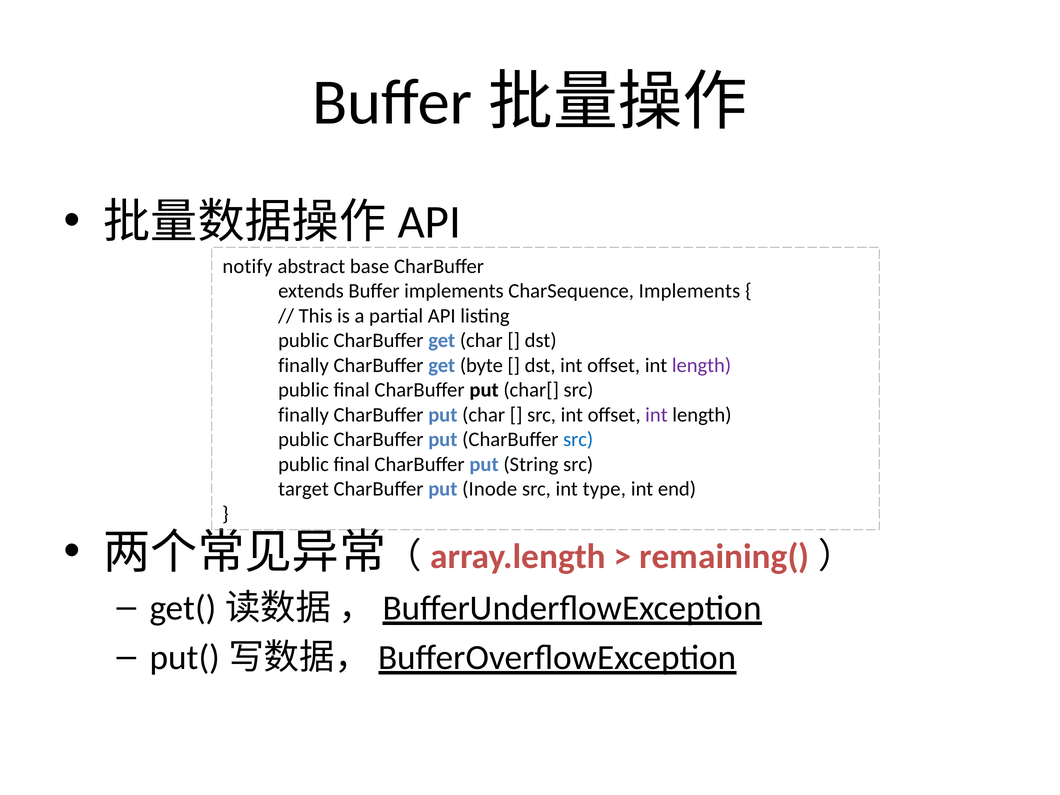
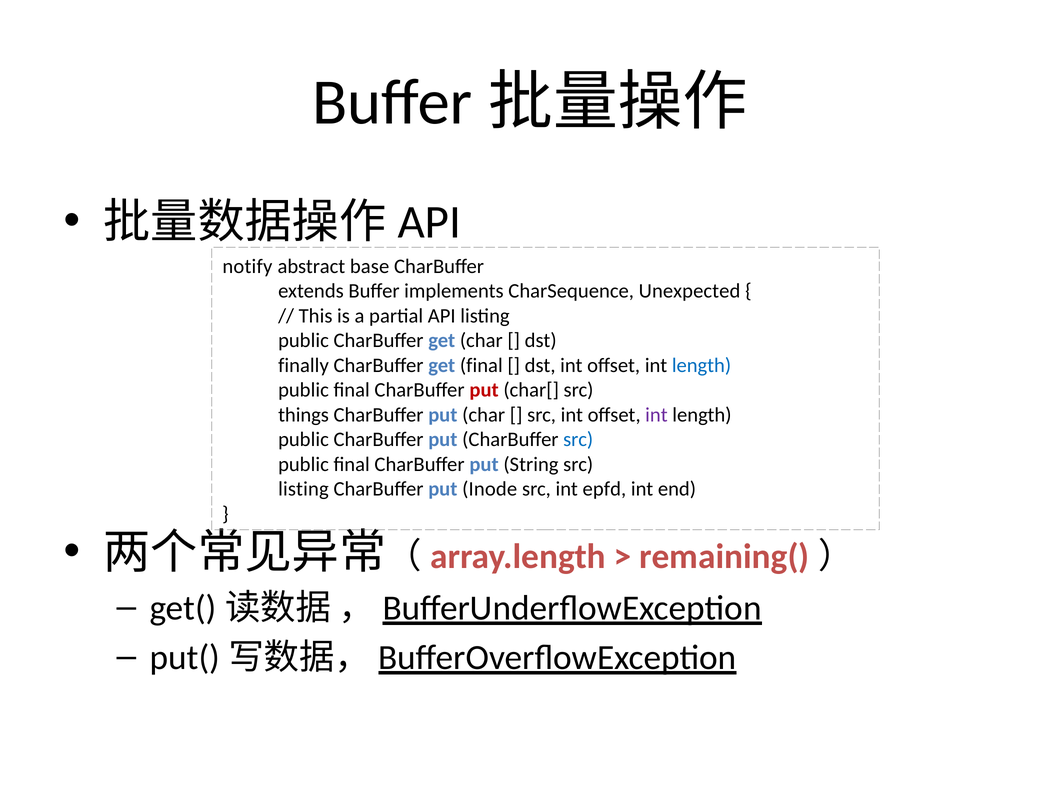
CharSequence Implements: Implements -> Unexpected
get byte: byte -> final
length at (702, 365) colour: purple -> blue
put at (484, 390) colour: black -> red
finally at (303, 415): finally -> things
target at (304, 489): target -> listing
type: type -> epfd
